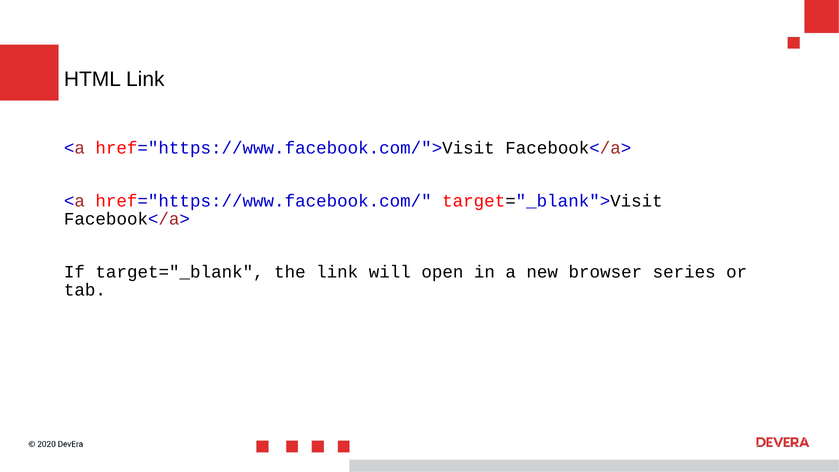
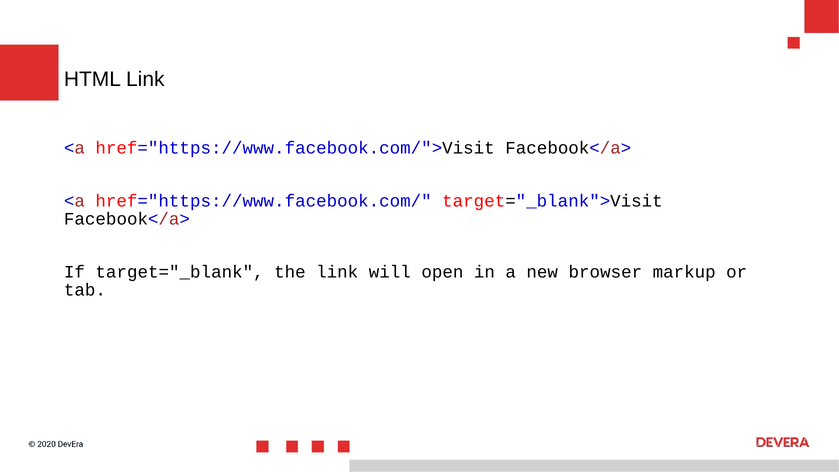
series: series -> markup
